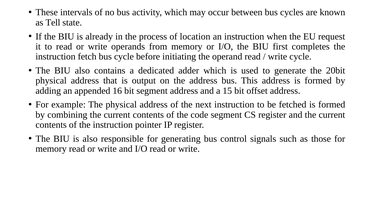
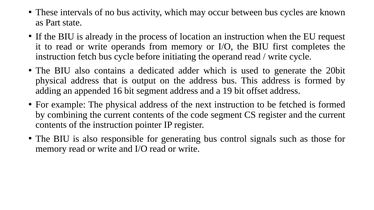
Tell: Tell -> Part
15: 15 -> 19
